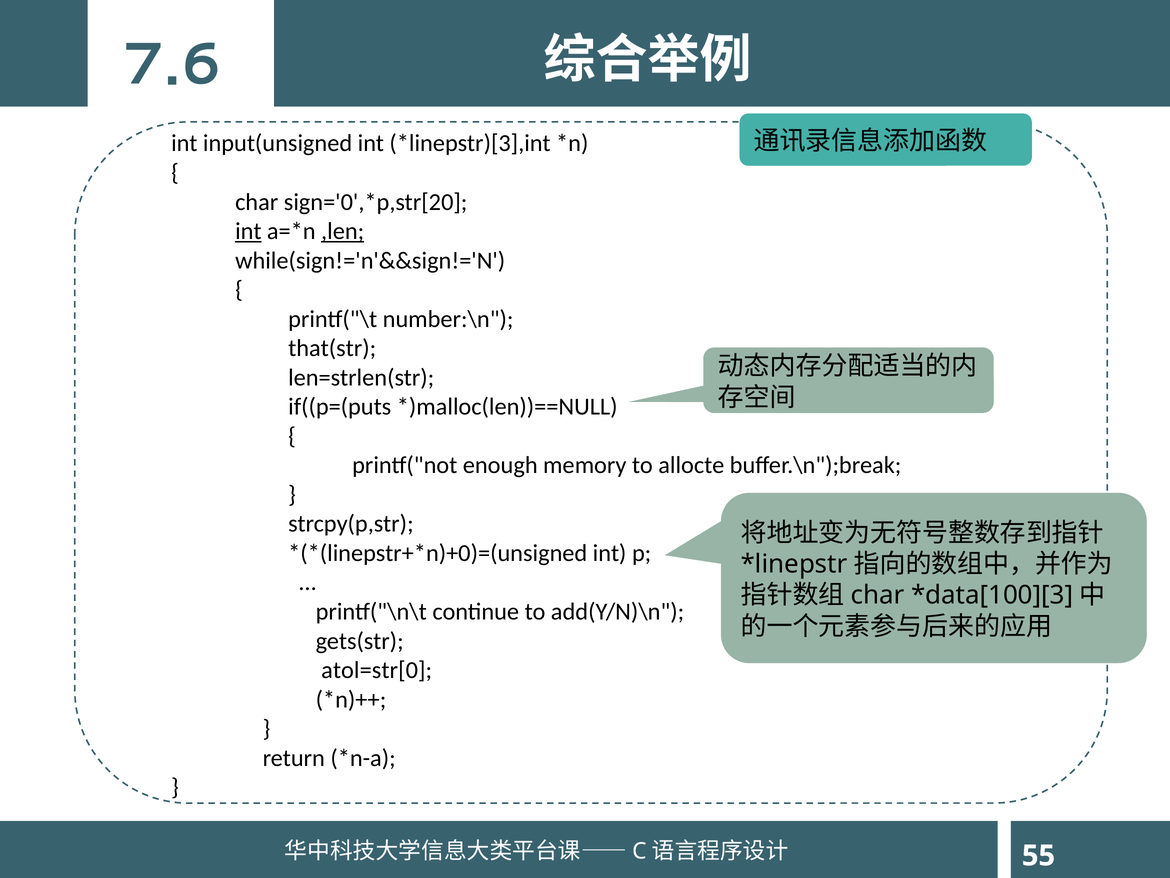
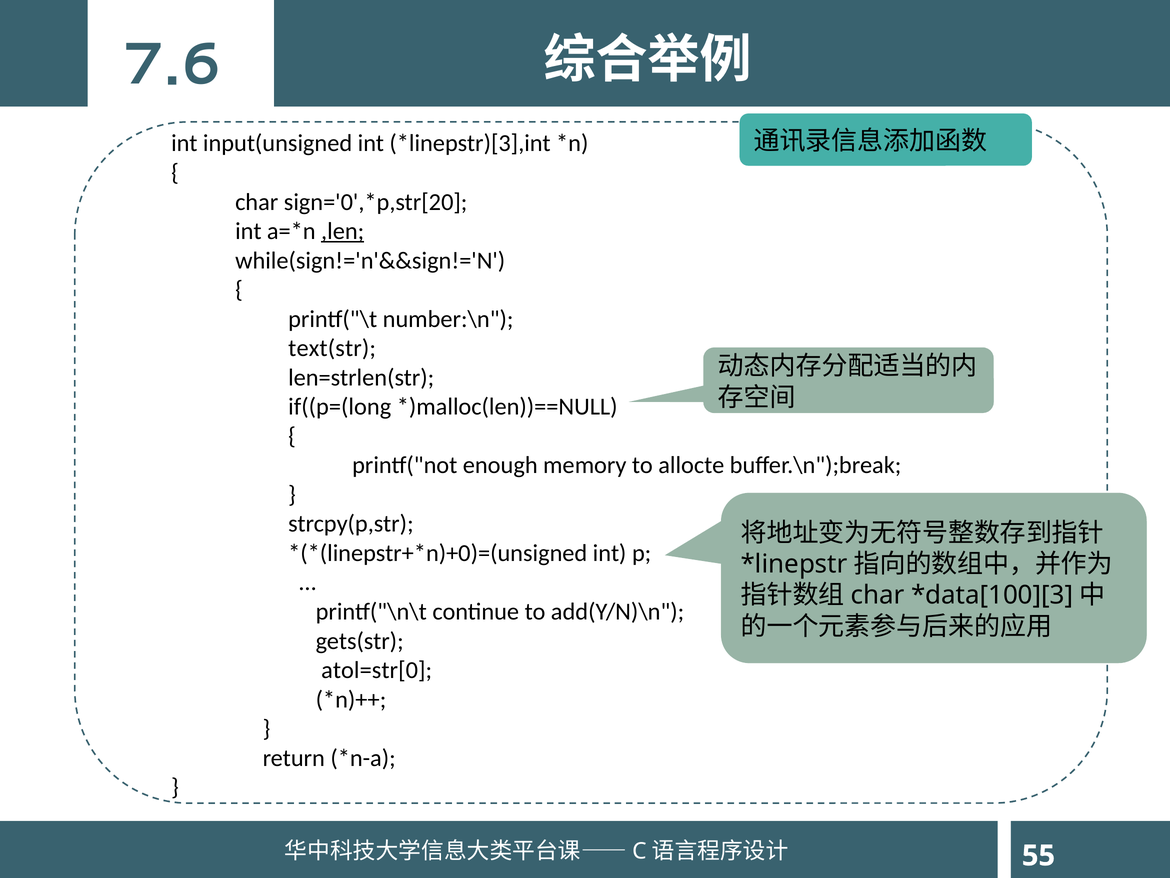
int at (248, 231) underline: present -> none
that(str: that(str -> text(str
if((p=(puts: if((p=(puts -> if((p=(long
